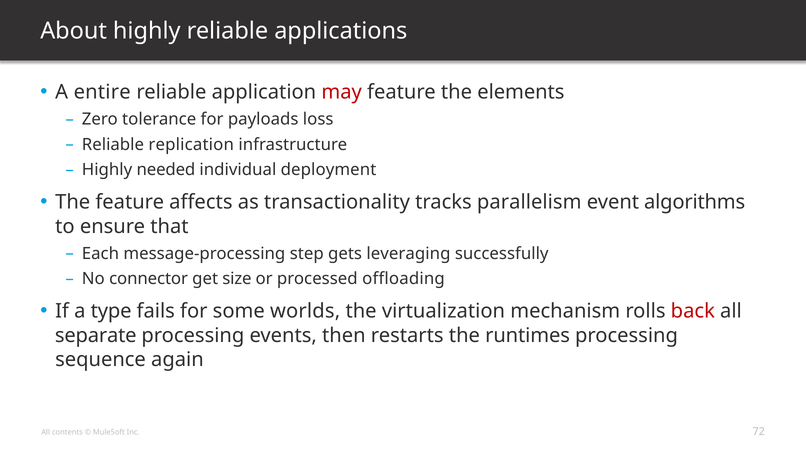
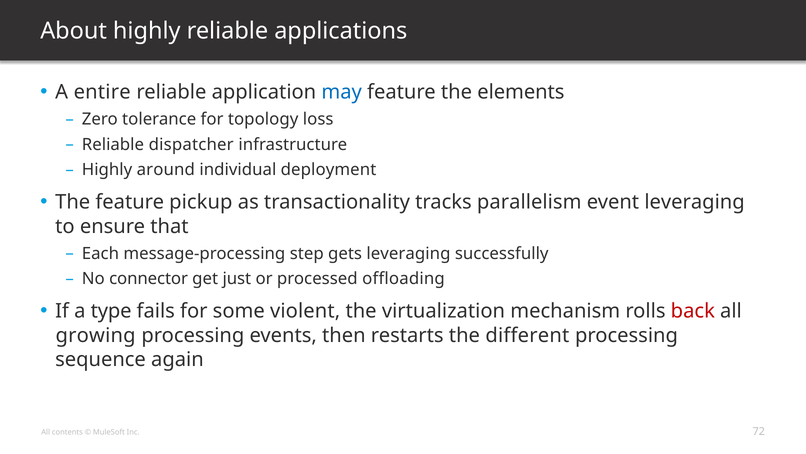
may colour: red -> blue
payloads: payloads -> topology
replication: replication -> dispatcher
needed: needed -> around
affects: affects -> pickup
event algorithms: algorithms -> leveraging
size: size -> just
worlds: worlds -> violent
separate: separate -> growing
runtimes: runtimes -> different
